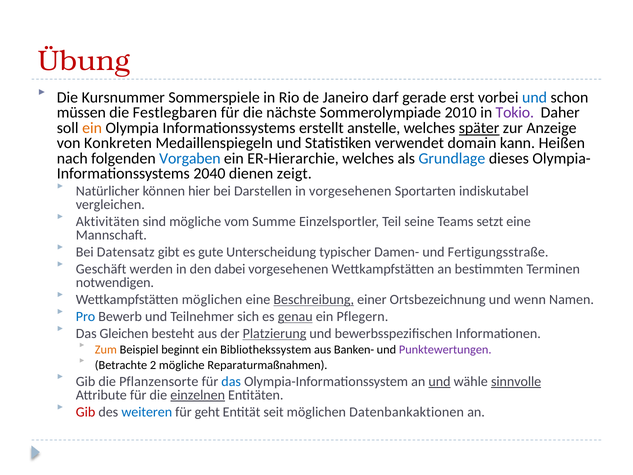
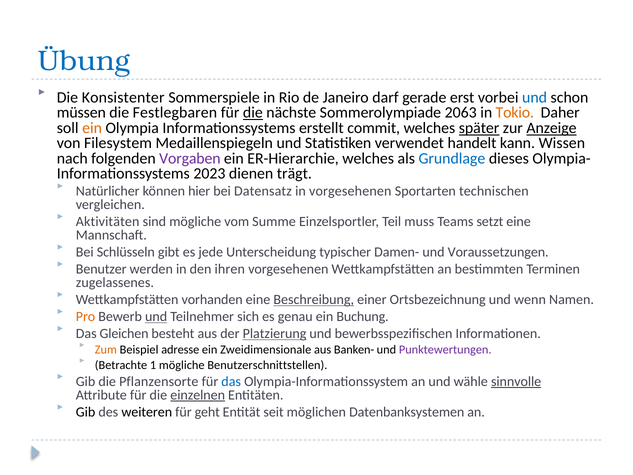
Übung colour: red -> blue
Kursnummer: Kursnummer -> Konsistenter
die at (253, 113) underline: none -> present
2010: 2010 -> 2063
Tokio colour: purple -> orange
anstelle: anstelle -> commit
Anzeige underline: none -> present
Konkreten: Konkreten -> Filesystem
domain: domain -> handelt
Heißen: Heißen -> Wissen
Vorgaben colour: blue -> purple
2040: 2040 -> 2023
zeigt: zeigt -> trägt
Darstellen: Darstellen -> Datensatz
indiskutabel: indiskutabel -> technischen
seine: seine -> muss
Datensatz: Datensatz -> Schlüsseln
gute: gute -> jede
Fertigungsstraße: Fertigungsstraße -> Voraussetzungen
Geschäft: Geschäft -> Benutzer
dabei: dabei -> ihren
notwendigen: notwendigen -> zugelassenes
Wettkampfstätten möglichen: möglichen -> vorhanden
Pro colour: blue -> orange
und at (156, 317) underline: none -> present
genau underline: present -> none
Pflegern: Pflegern -> Buchung
beginnt: beginnt -> adresse
Bibliothekssystem: Bibliothekssystem -> Zweidimensionale
2: 2 -> 1
Reparaturmaßnahmen: Reparaturmaßnahmen -> Benutzerschnittstellen
und at (440, 381) underline: present -> none
Gib at (86, 412) colour: red -> black
weiteren colour: blue -> black
Datenbankaktionen: Datenbankaktionen -> Datenbanksystemen
